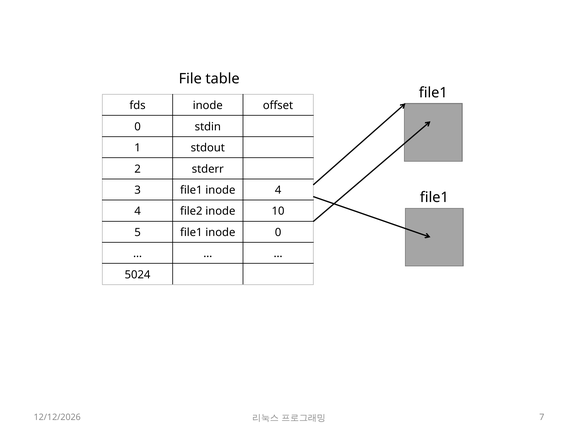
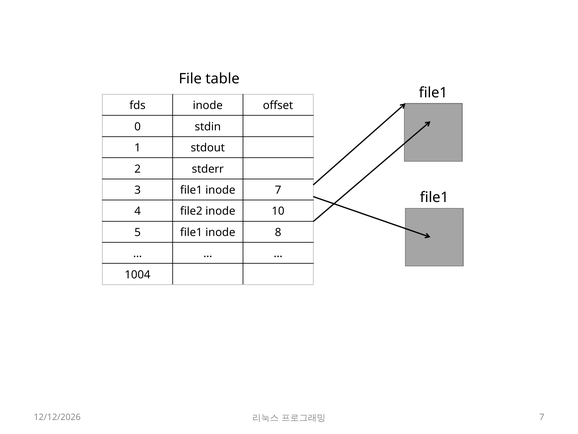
inode 4: 4 -> 7
inode 0: 0 -> 8
5024: 5024 -> 1004
